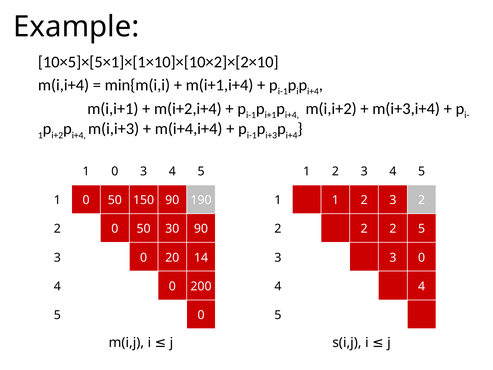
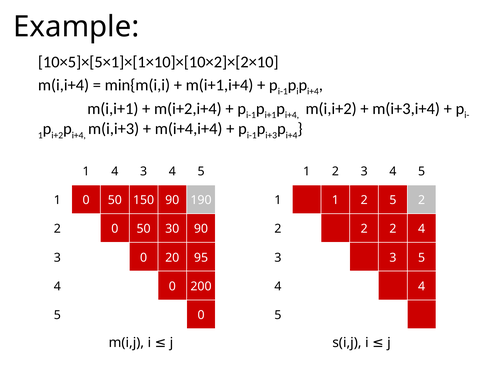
1 0: 0 -> 4
3 at (393, 200): 3 -> 5
2 5: 5 -> 4
14: 14 -> 95
3 0: 0 -> 5
